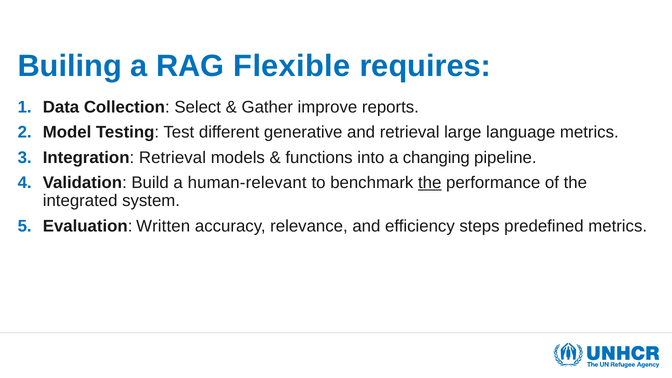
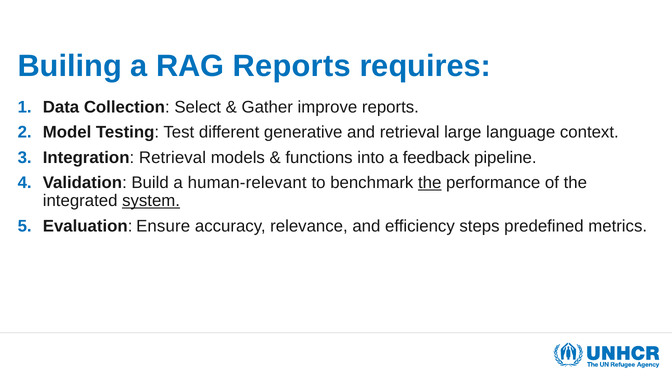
RAG Flexible: Flexible -> Reports
language metrics: metrics -> context
changing: changing -> feedback
system underline: none -> present
Written: Written -> Ensure
